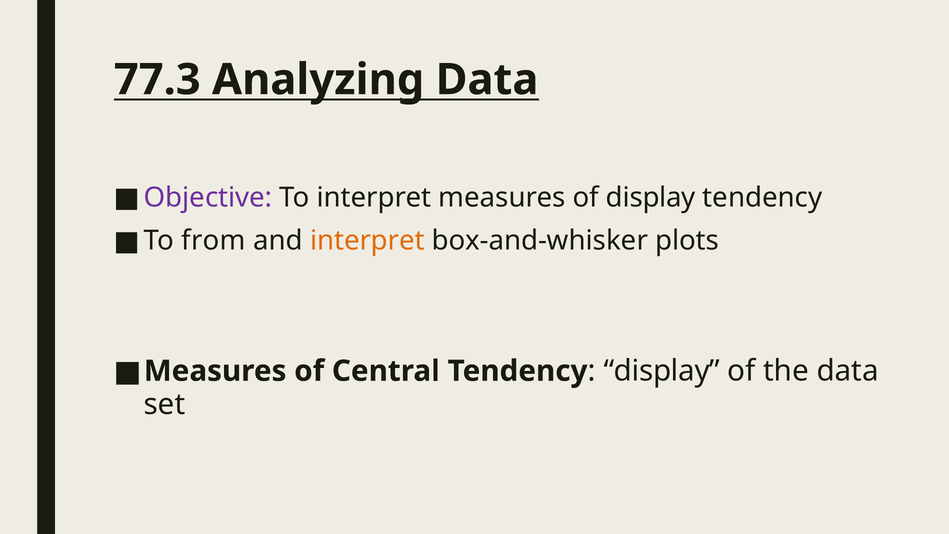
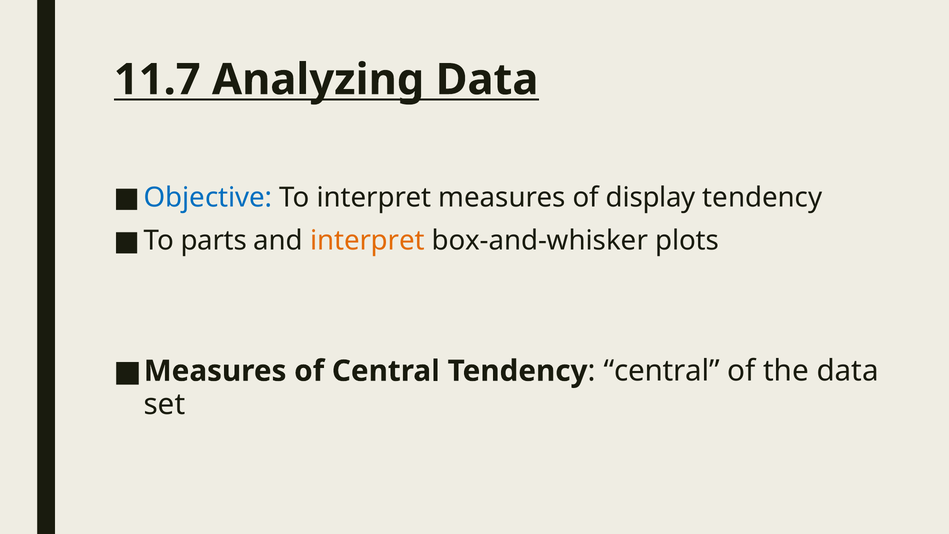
77.3: 77.3 -> 11.7
Objective colour: purple -> blue
from: from -> parts
display at (662, 371): display -> central
